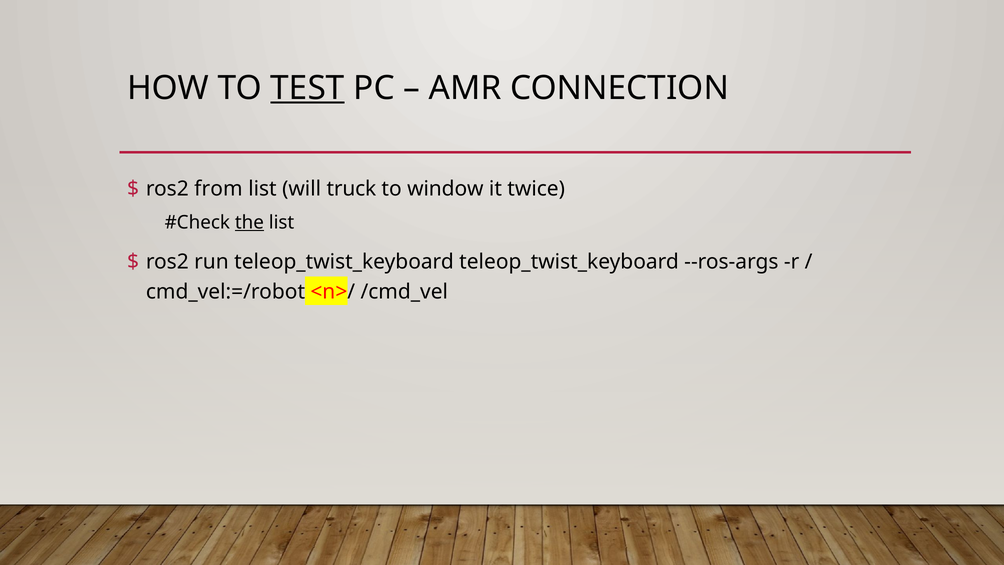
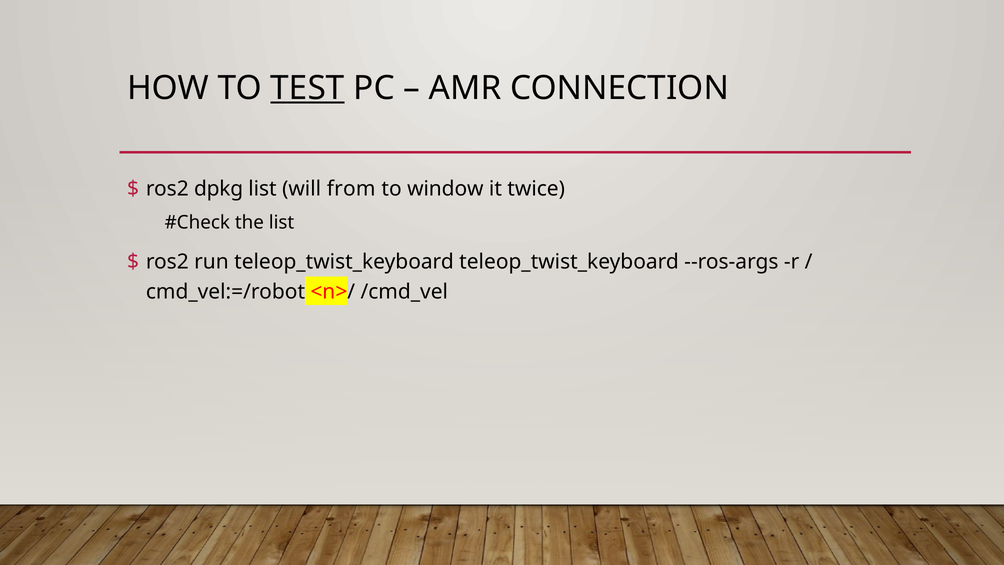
from: from -> dpkg
truck: truck -> from
the underline: present -> none
